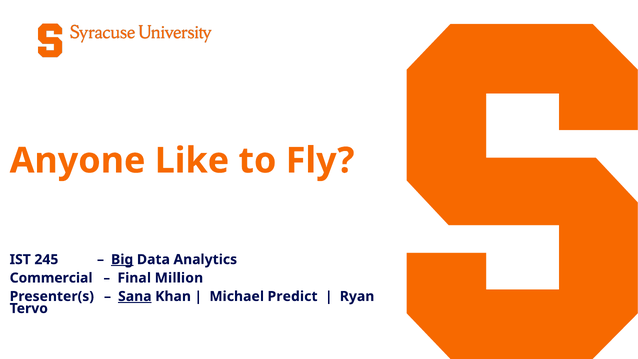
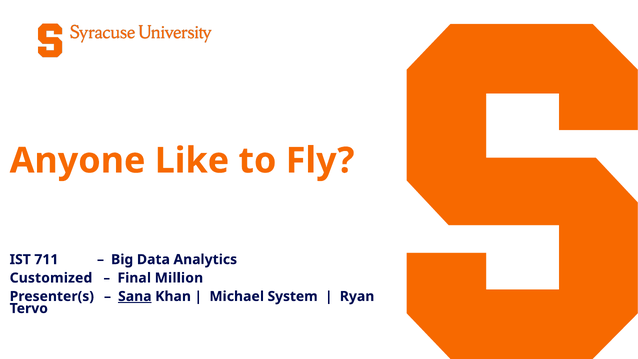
245: 245 -> 711
Big underline: present -> none
Commercial: Commercial -> Customized
Predict: Predict -> System
